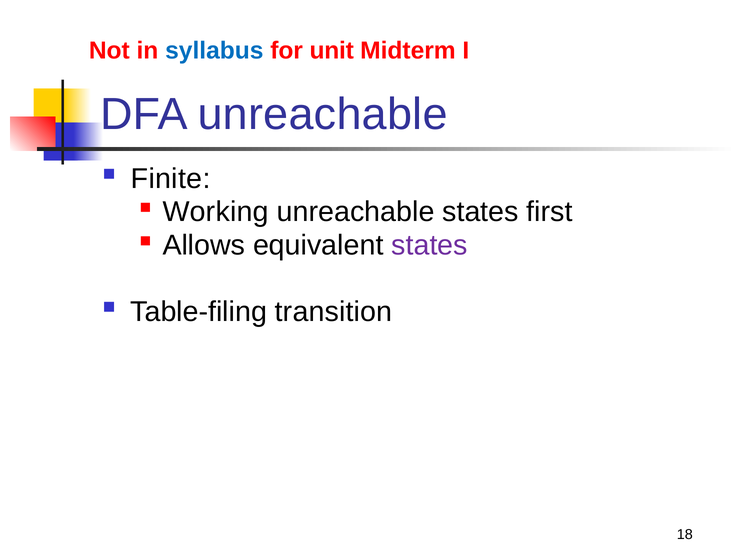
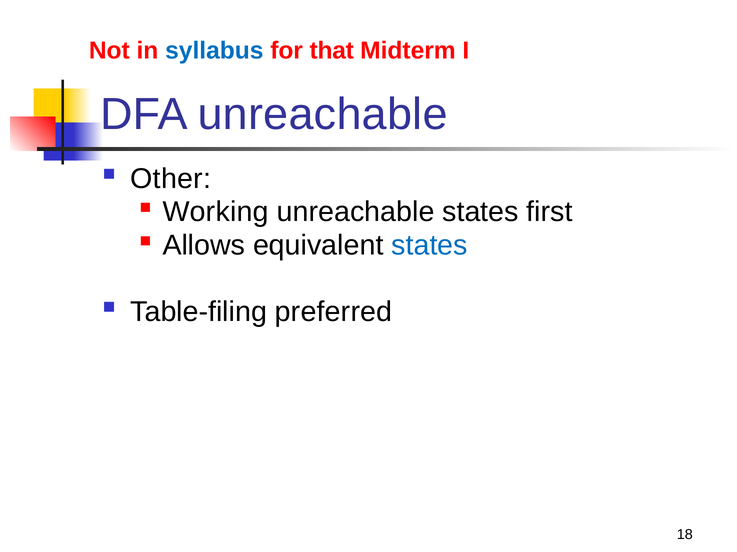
unit: unit -> that
Finite: Finite -> Other
states at (430, 245) colour: purple -> blue
transition: transition -> preferred
